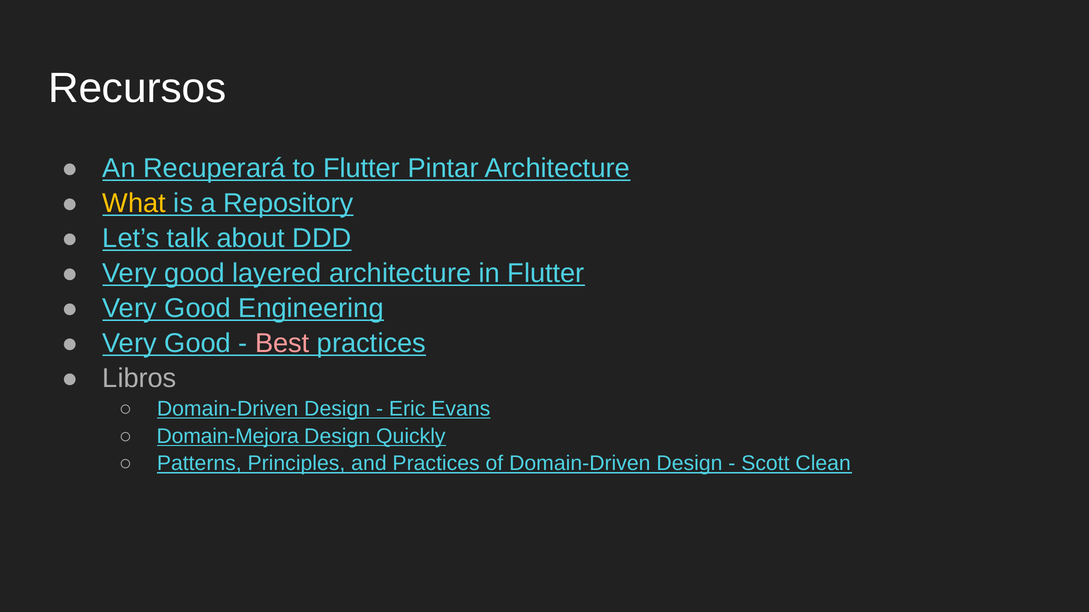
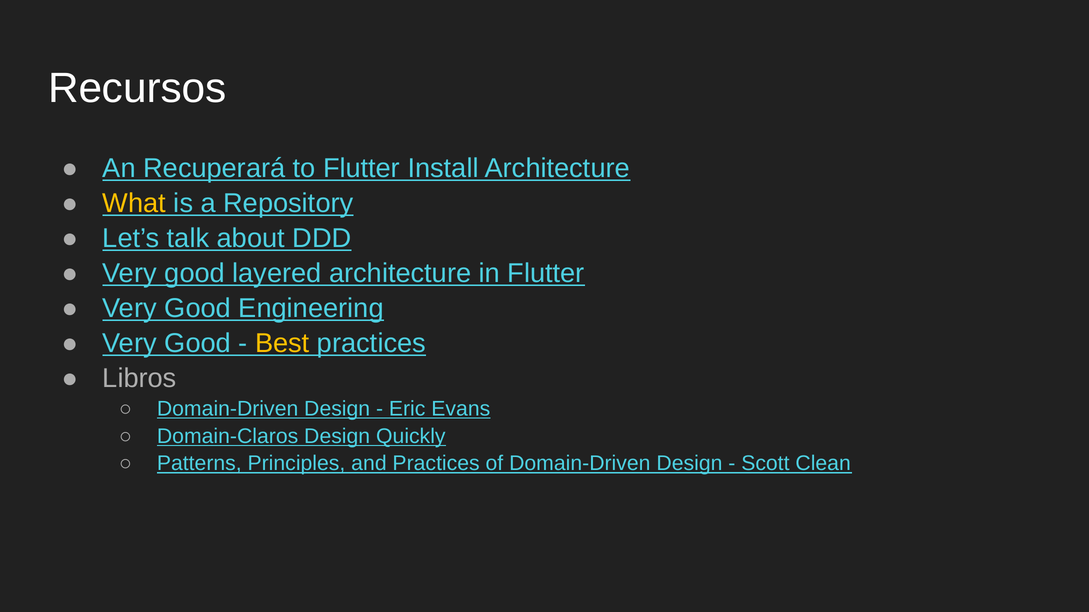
Pintar: Pintar -> Install
Best colour: pink -> yellow
Domain-Mejora: Domain-Mejora -> Domain-Claros
